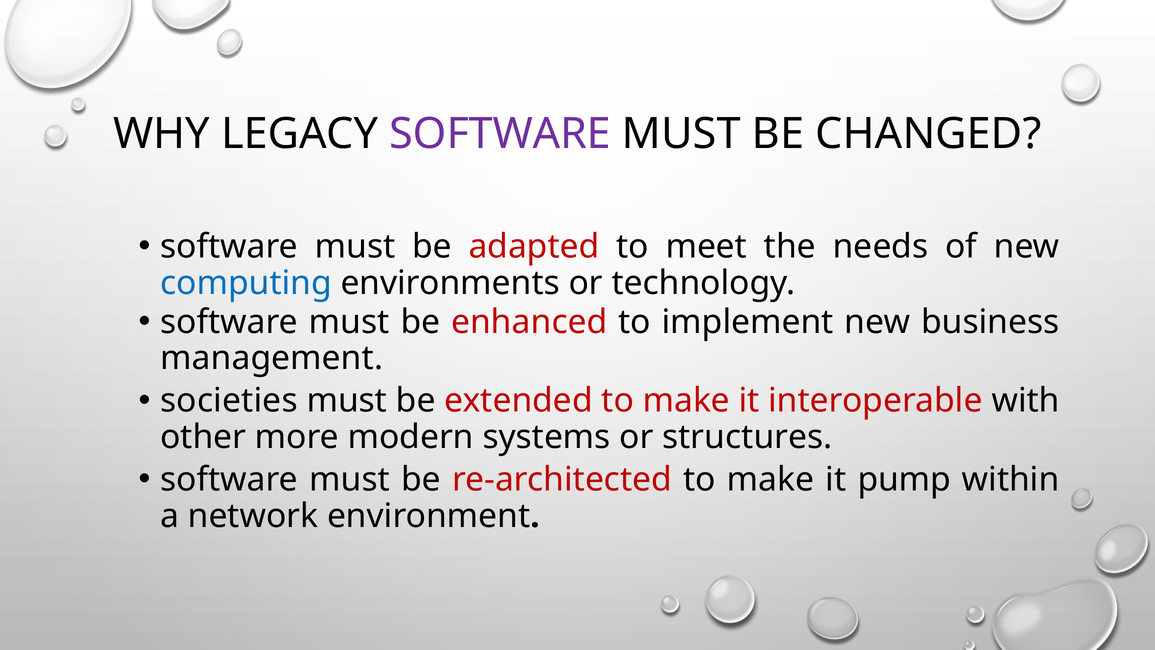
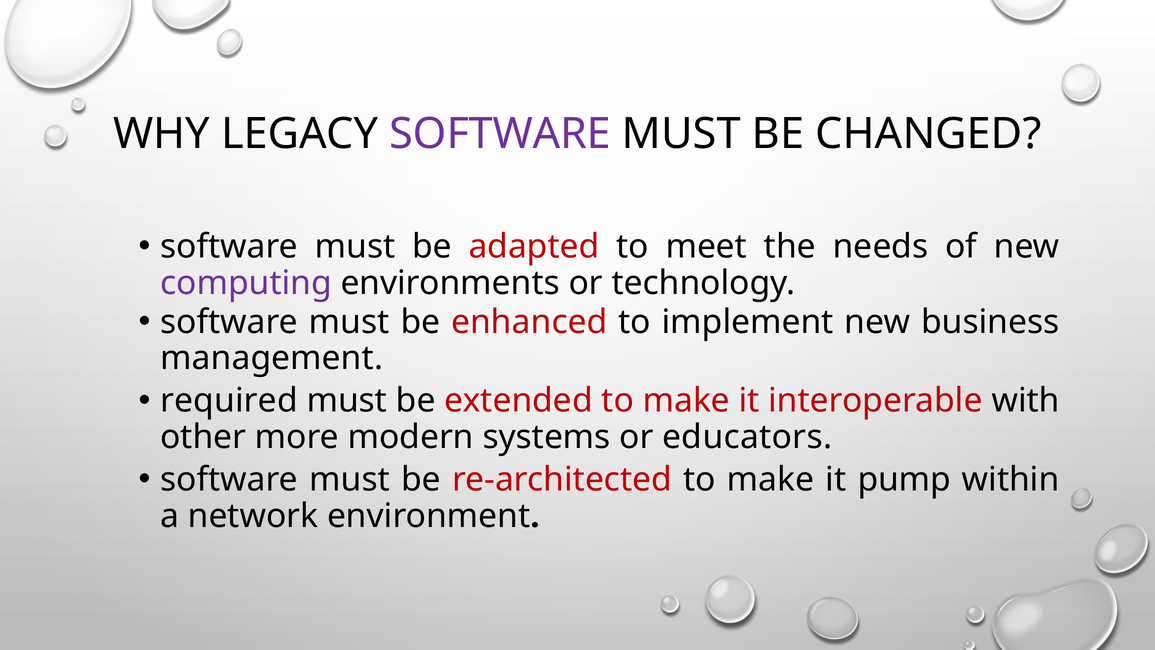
computing colour: blue -> purple
societies: societies -> required
structures: structures -> educators
